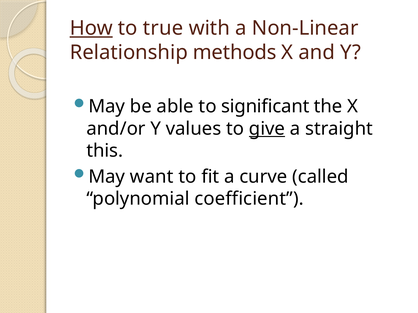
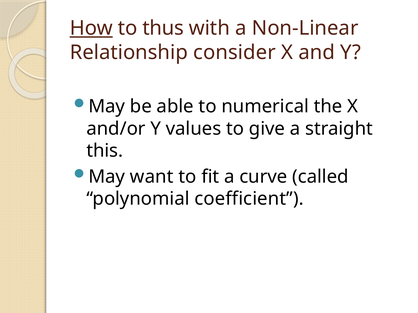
true: true -> thus
methods: methods -> consider
significant: significant -> numerical
give underline: present -> none
